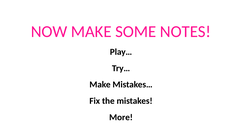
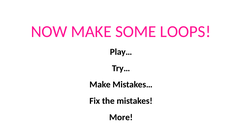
NOTES: NOTES -> LOOPS
